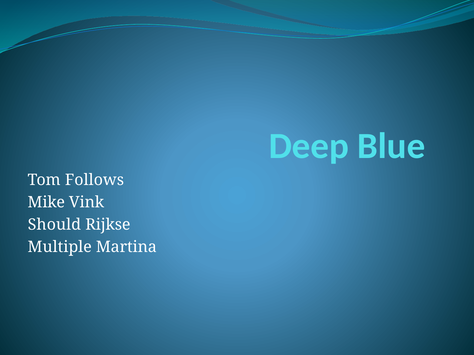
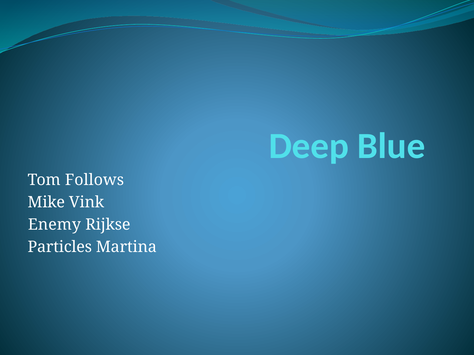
Should: Should -> Enemy
Multiple: Multiple -> Particles
